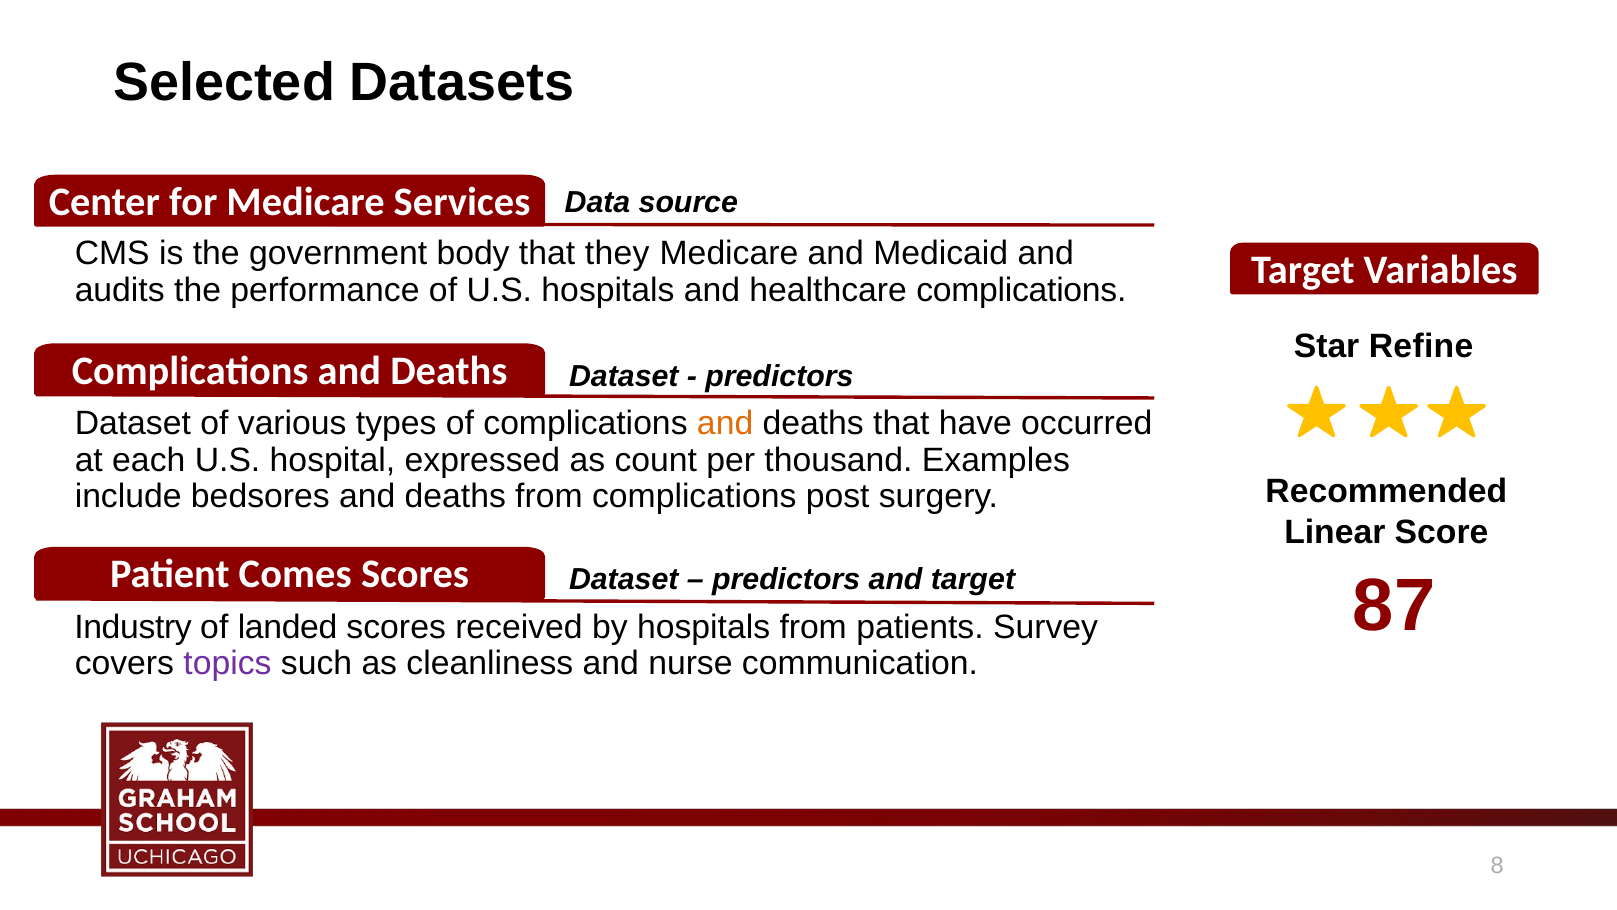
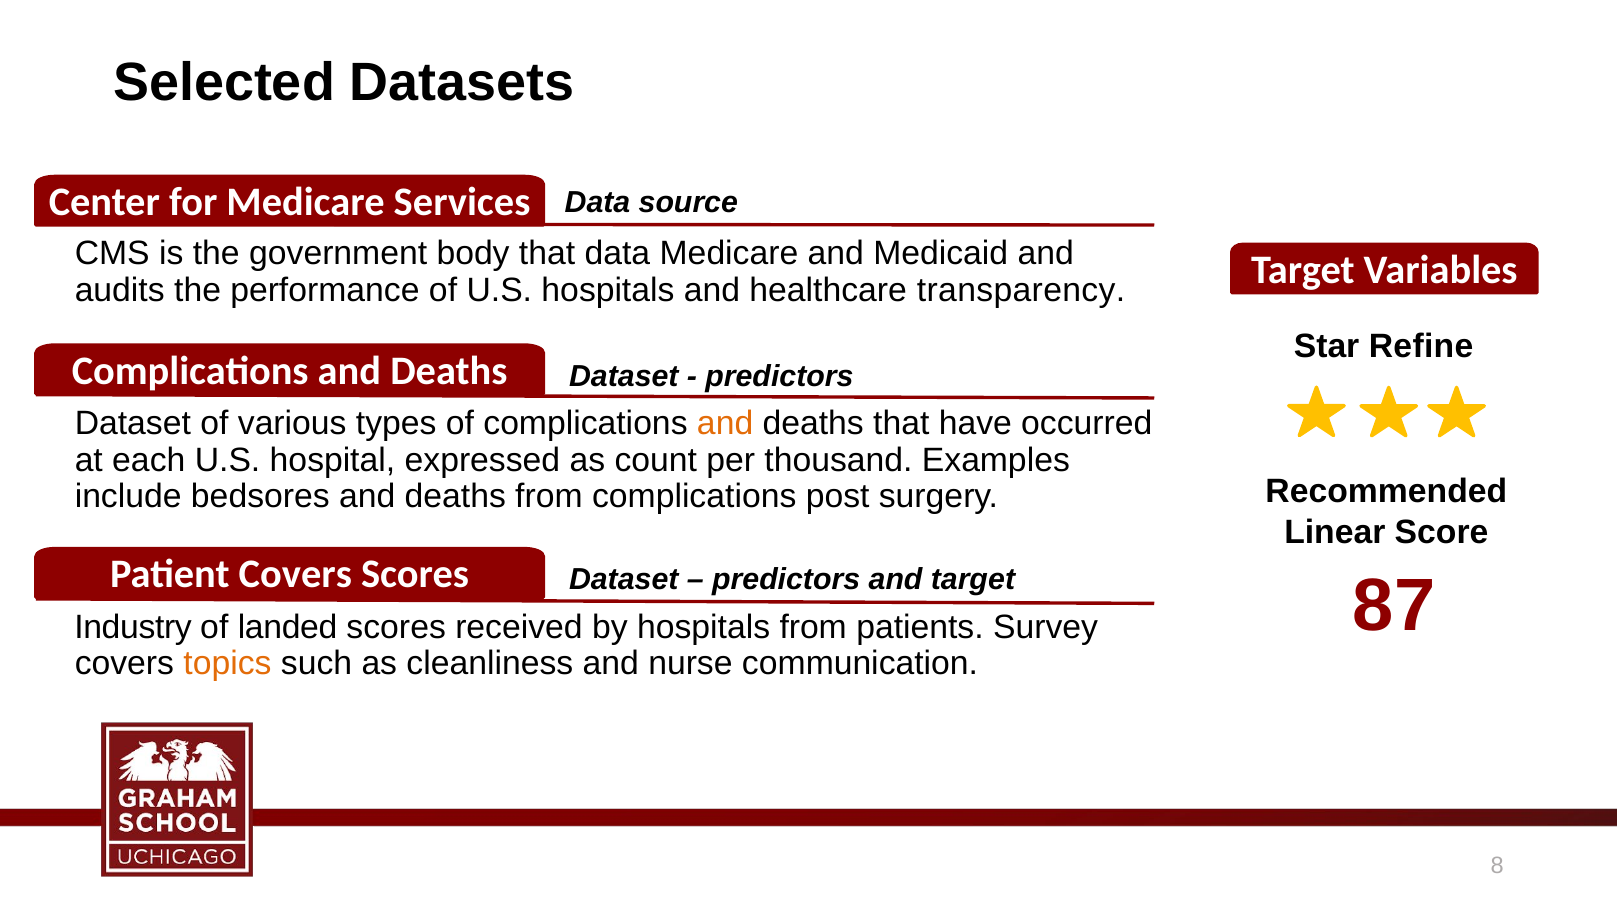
that they: they -> data
healthcare complications: complications -> transparency
Patient Comes: Comes -> Covers
topics colour: purple -> orange
